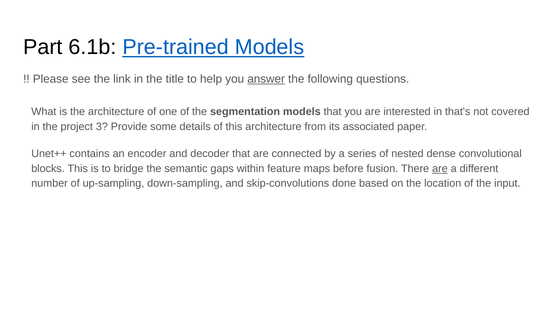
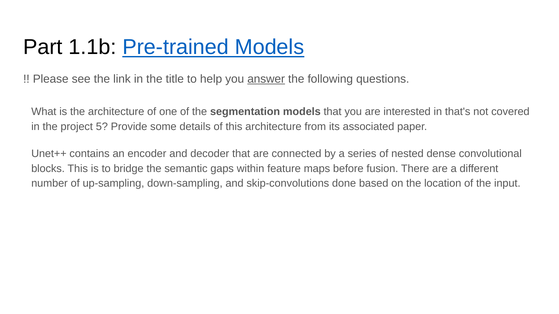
6.1b: 6.1b -> 1.1b
3: 3 -> 5
are at (440, 169) underline: present -> none
